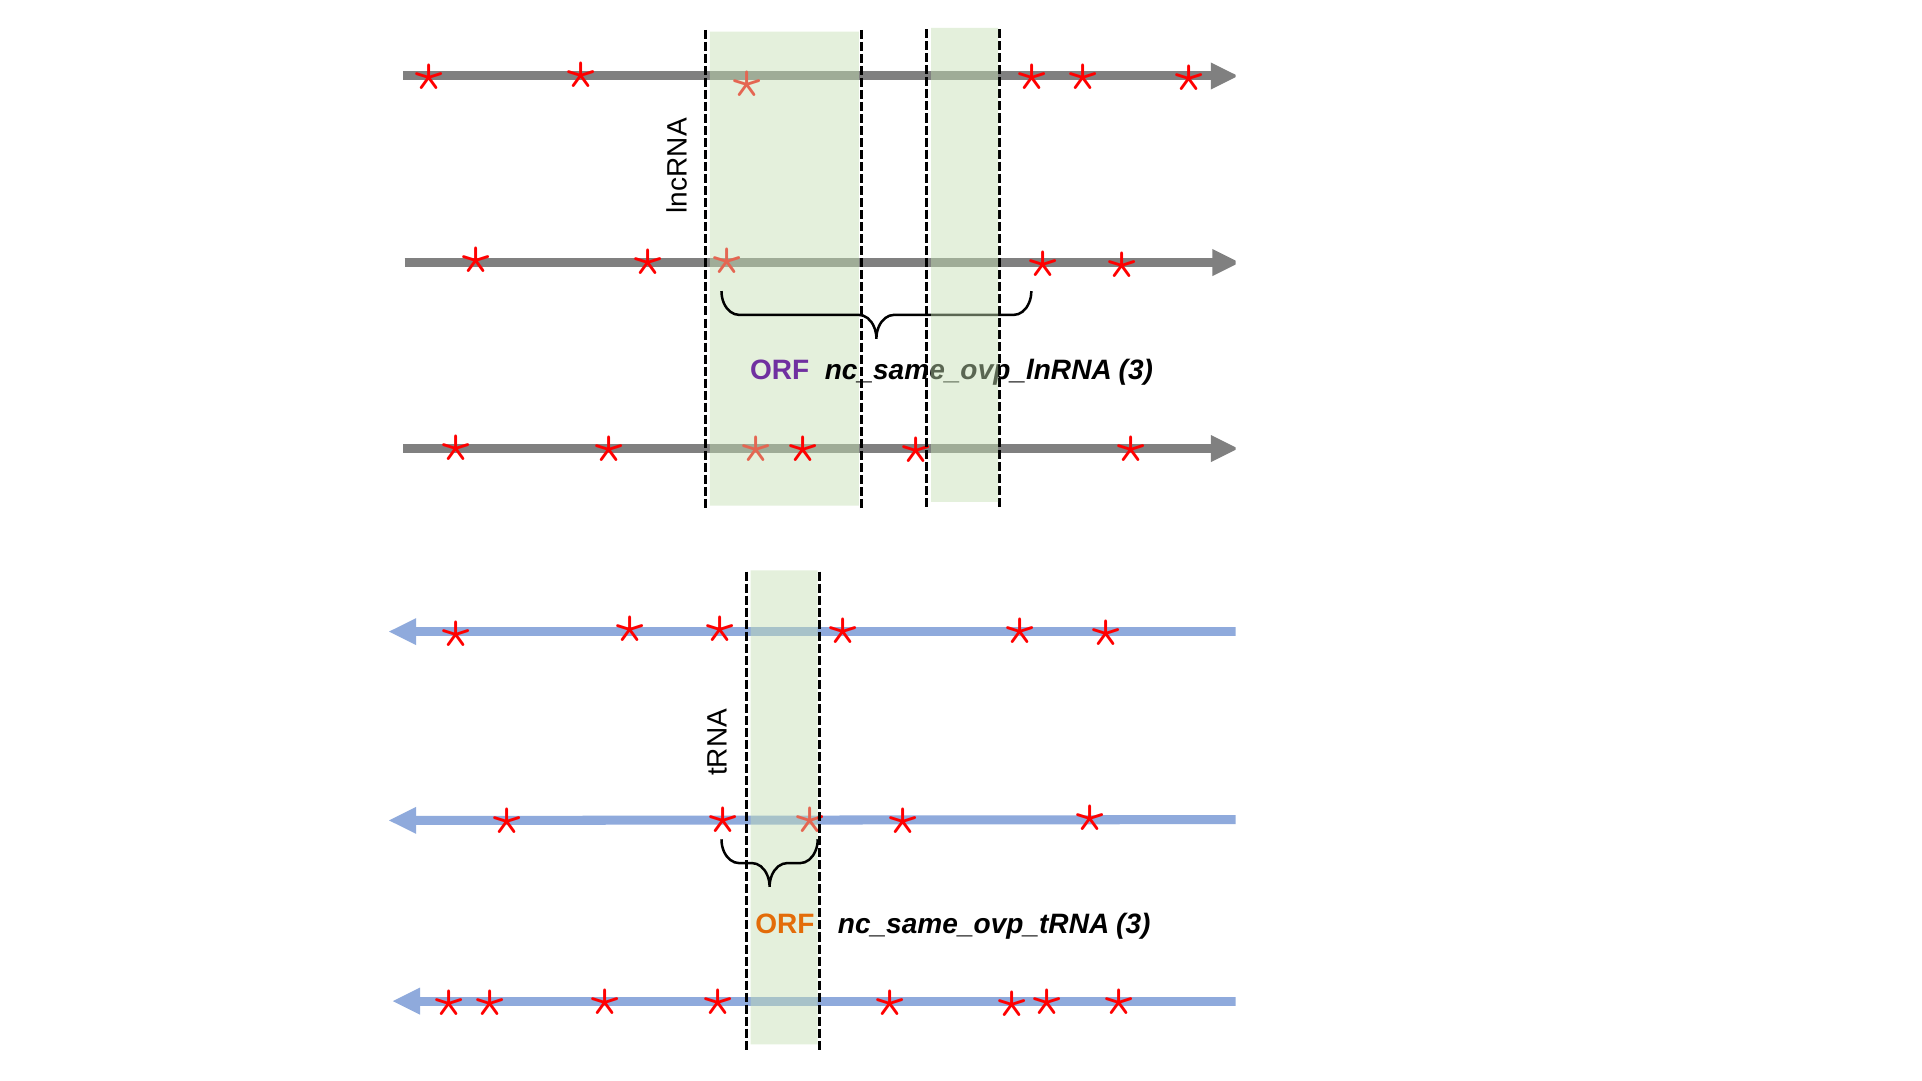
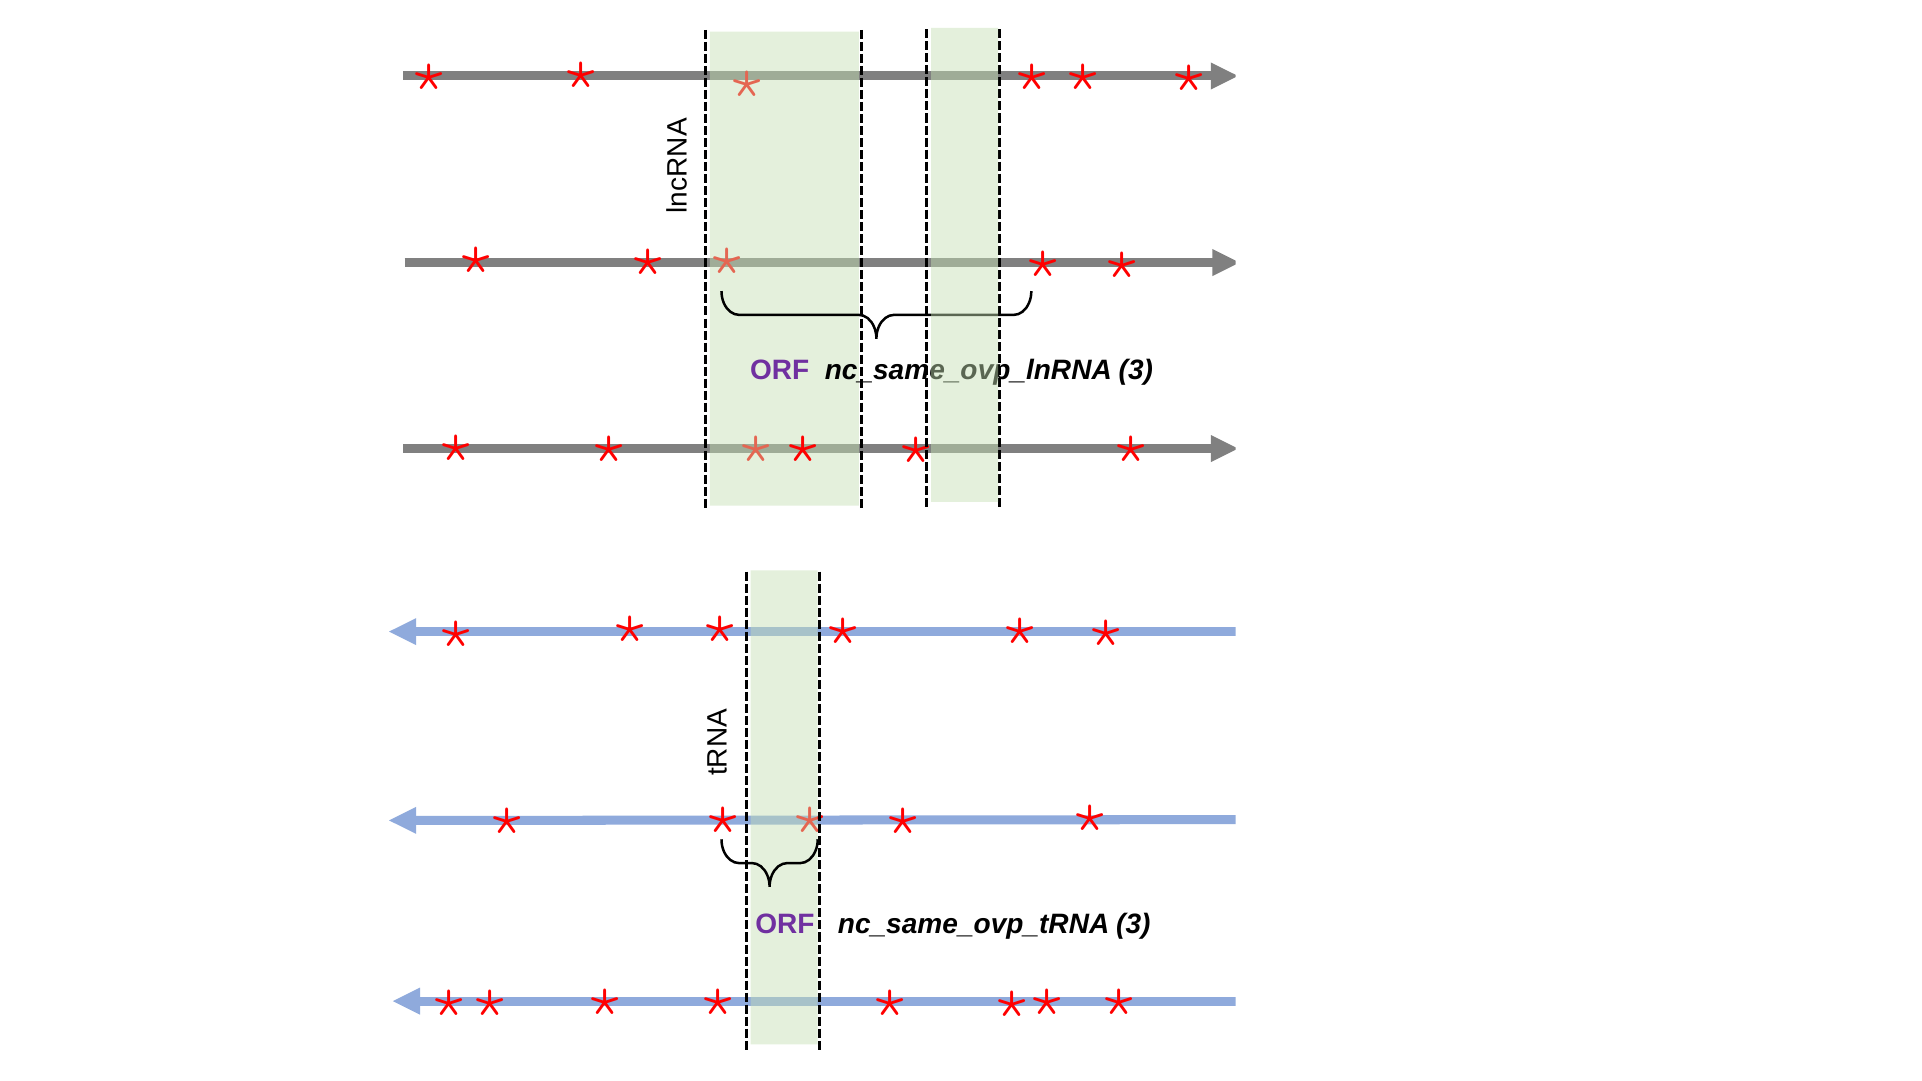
ORF at (785, 925) colour: orange -> purple
